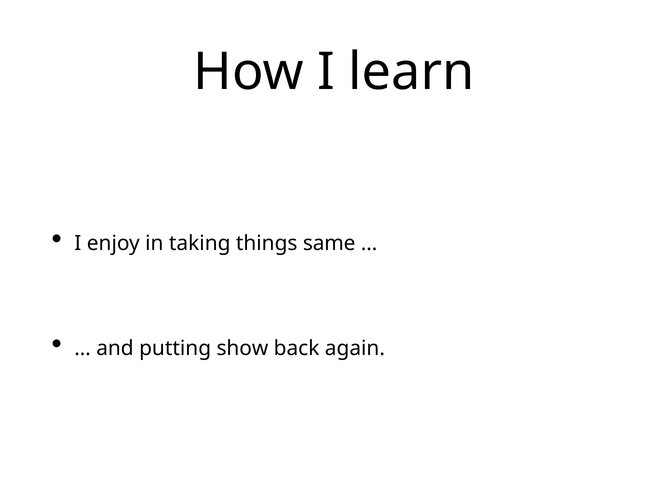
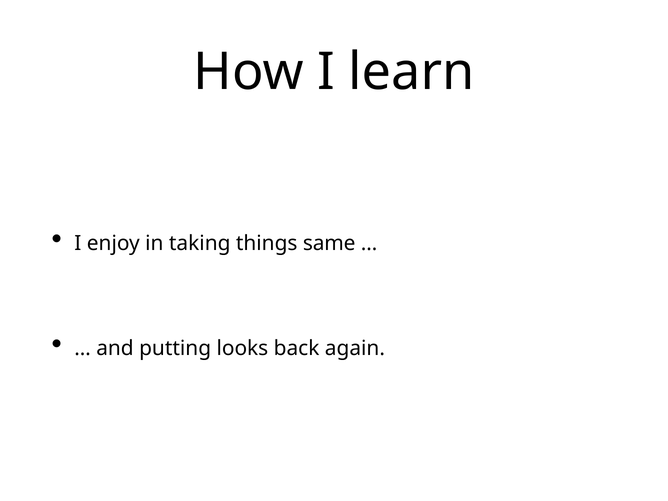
show: show -> looks
